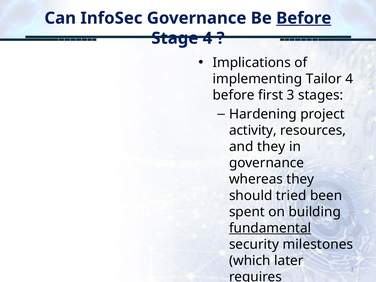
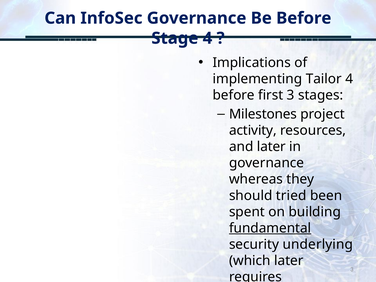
Before at (304, 18) underline: present -> none
Hardening: Hardening -> Milestones
and they: they -> later
milestones: milestones -> underlying
